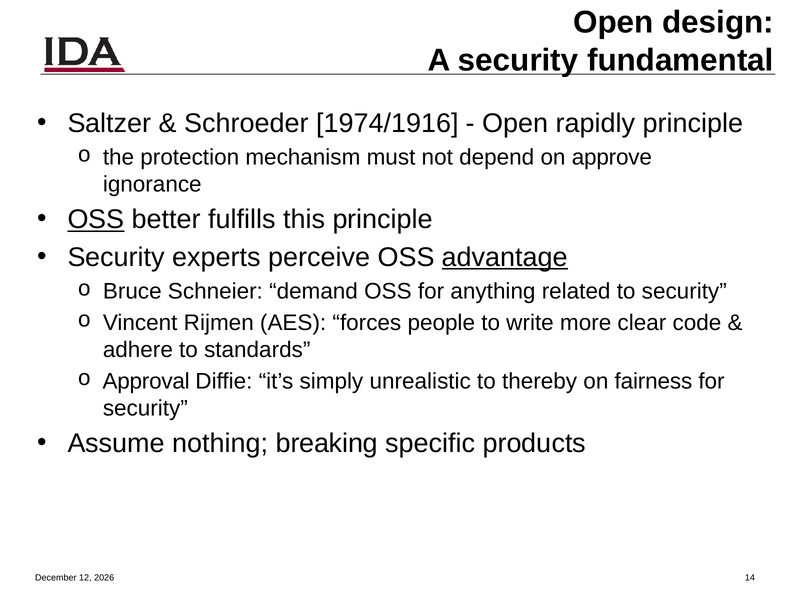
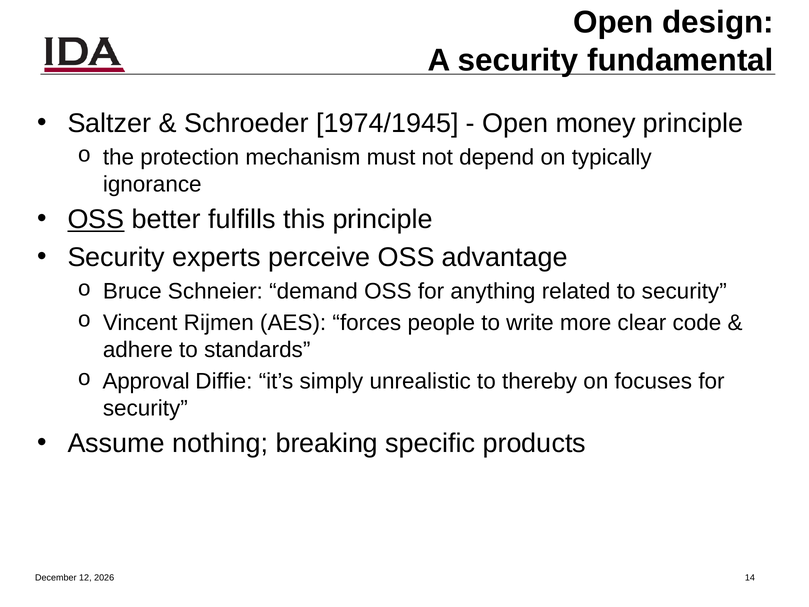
1974/1916: 1974/1916 -> 1974/1945
rapidly: rapidly -> money
approve: approve -> typically
advantage underline: present -> none
fairness: fairness -> focuses
